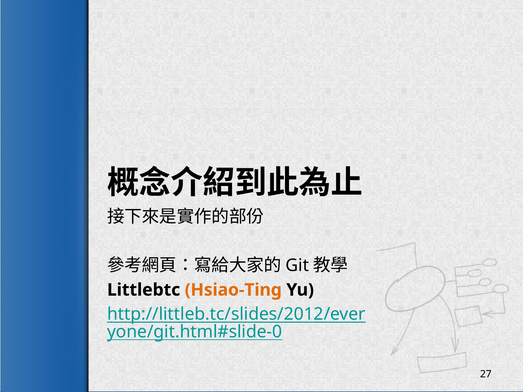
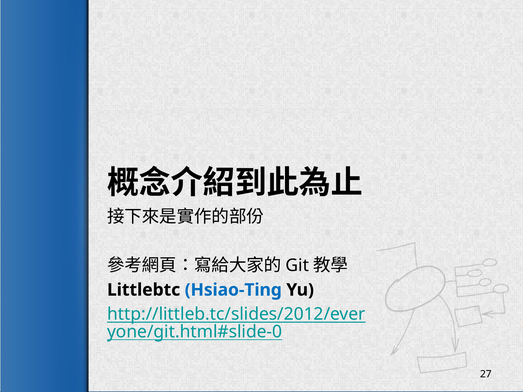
Hsiao-Ting colour: orange -> blue
